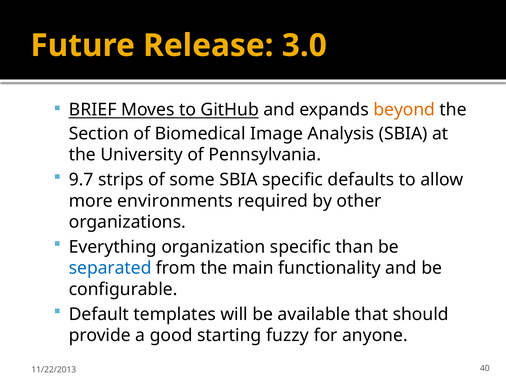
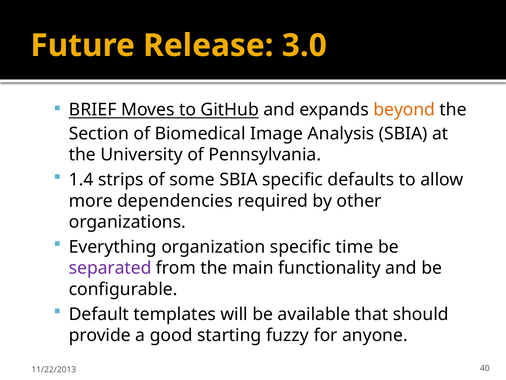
9.7: 9.7 -> 1.4
environments: environments -> dependencies
than: than -> time
separated colour: blue -> purple
